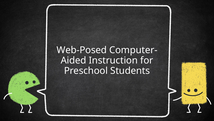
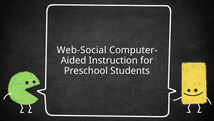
Web-Posed: Web-Posed -> Web-Social
